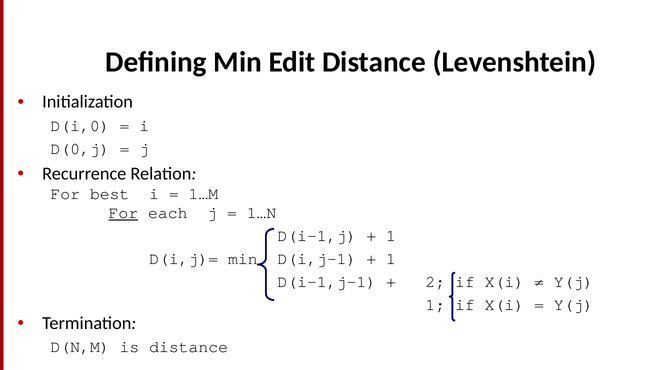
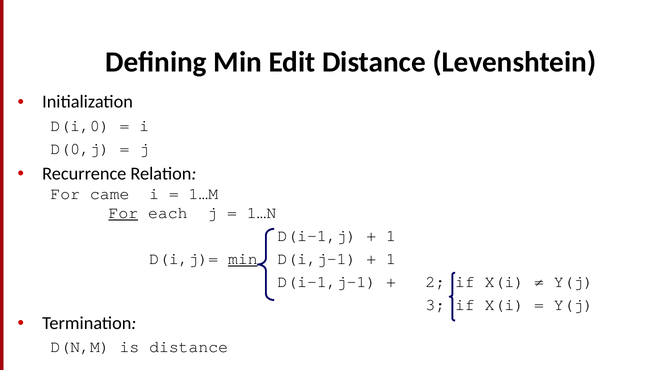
best: best -> came
min at (243, 259) underline: none -> present
1 at (435, 305): 1 -> 3
